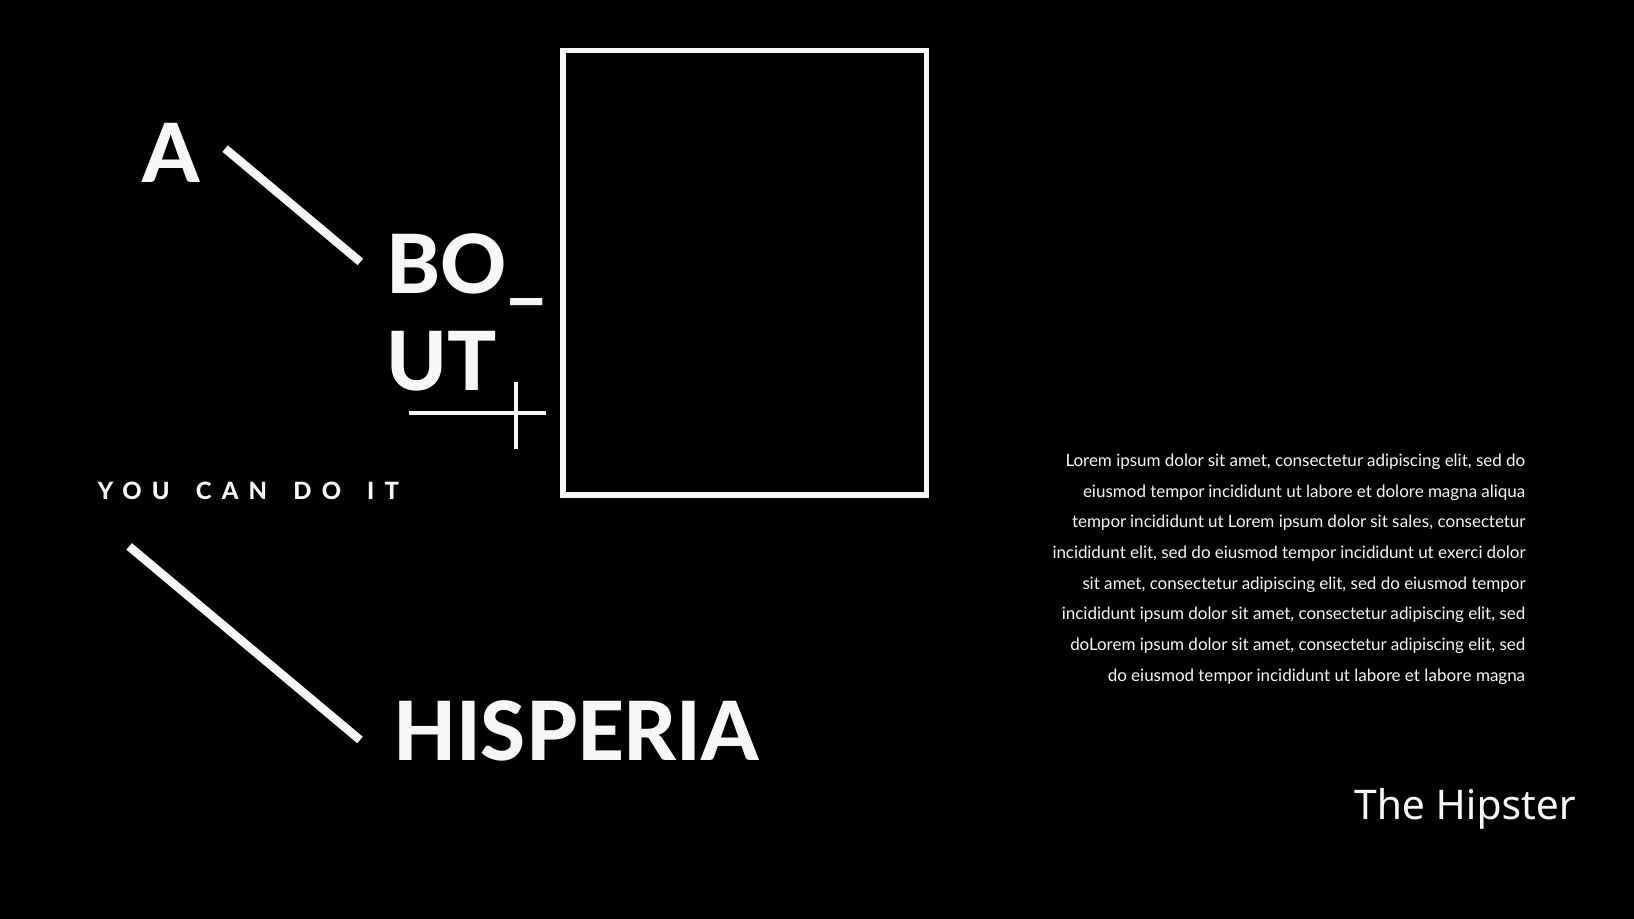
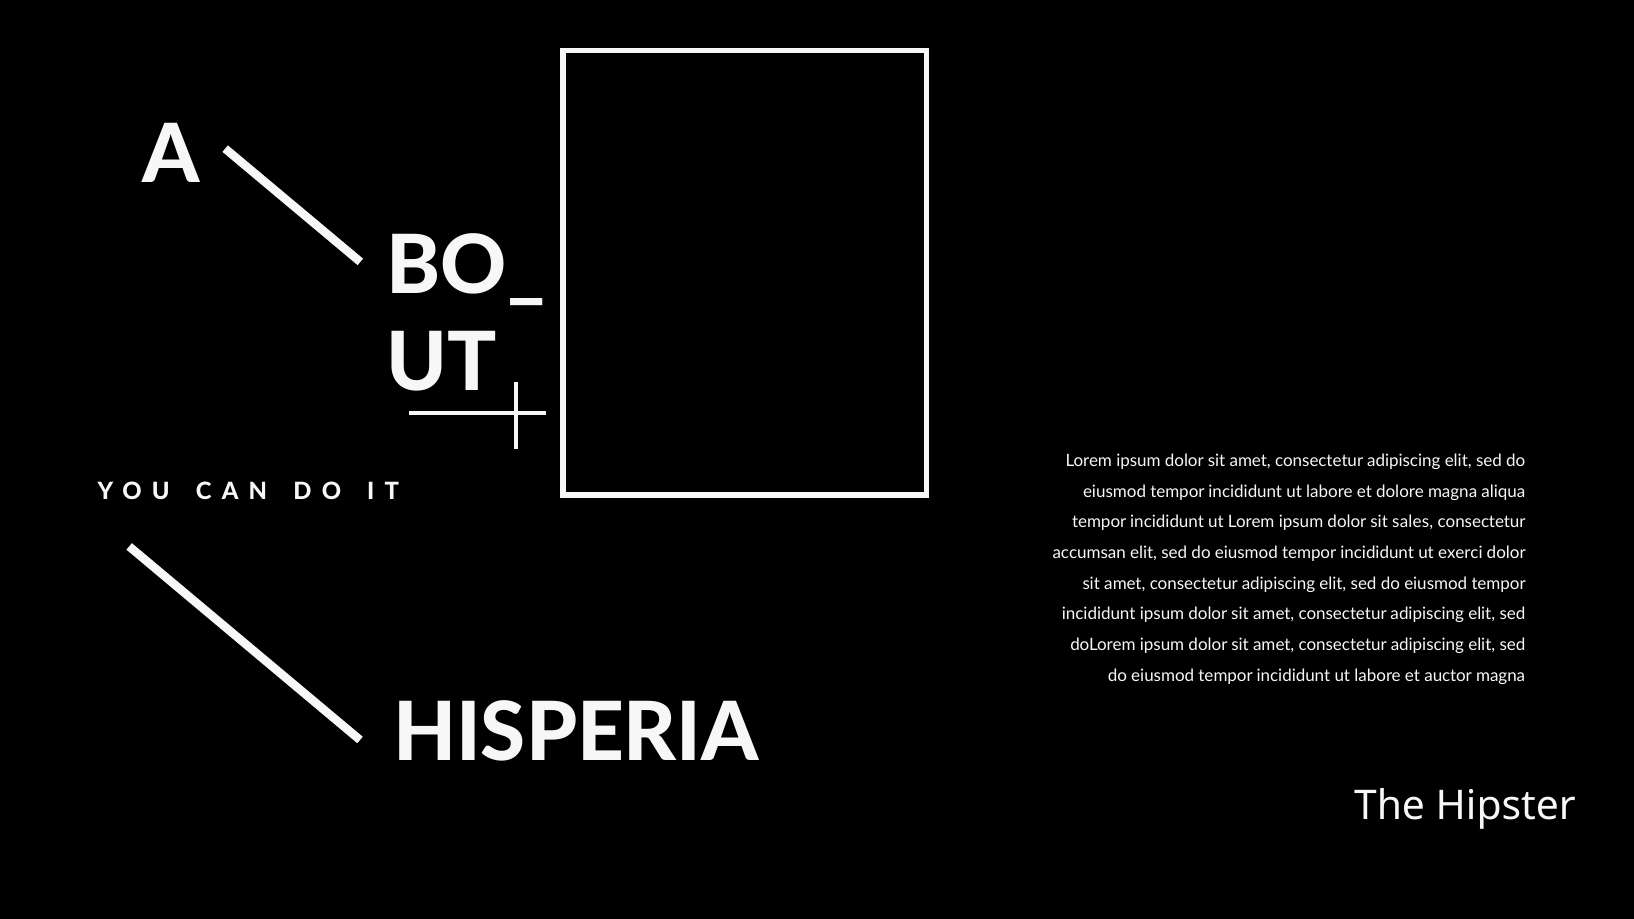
incididunt at (1089, 553): incididunt -> accumsan
et labore: labore -> auctor
